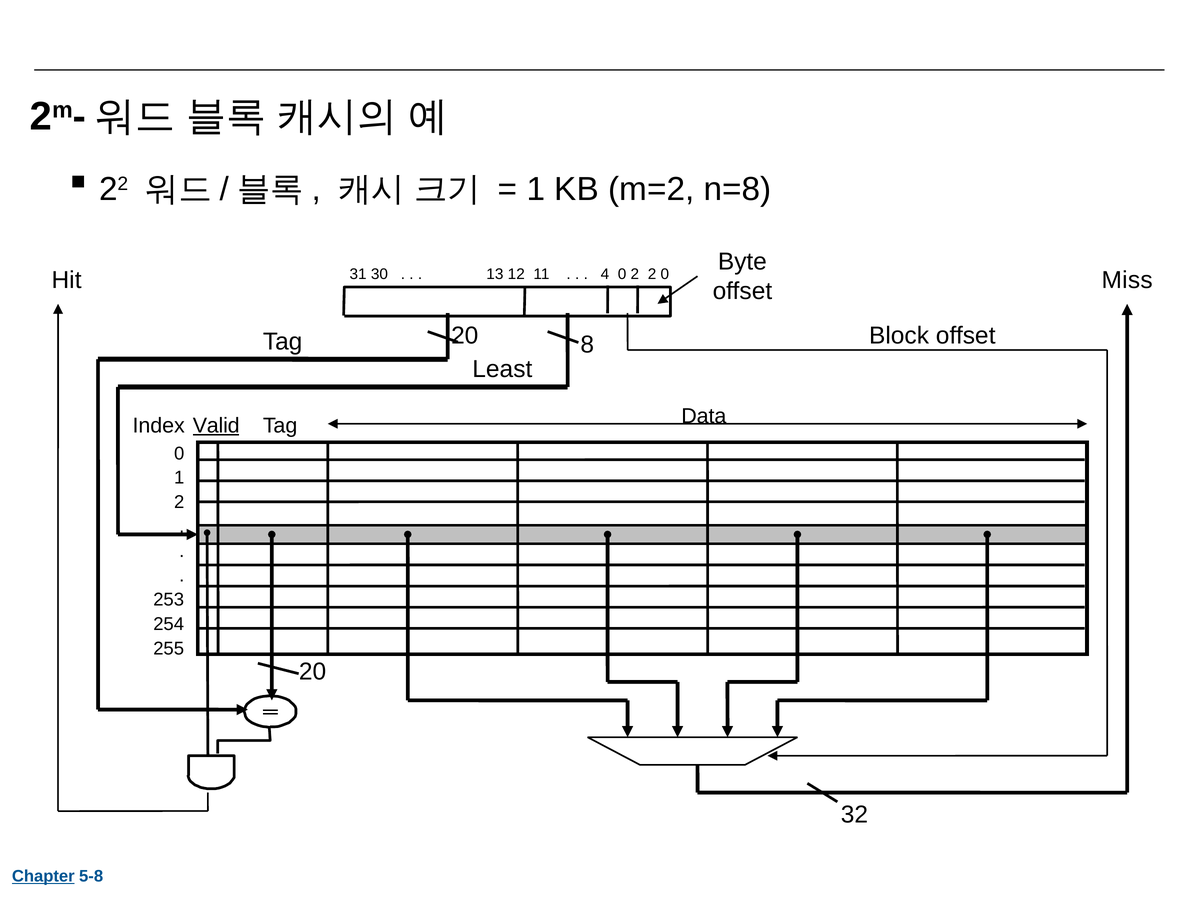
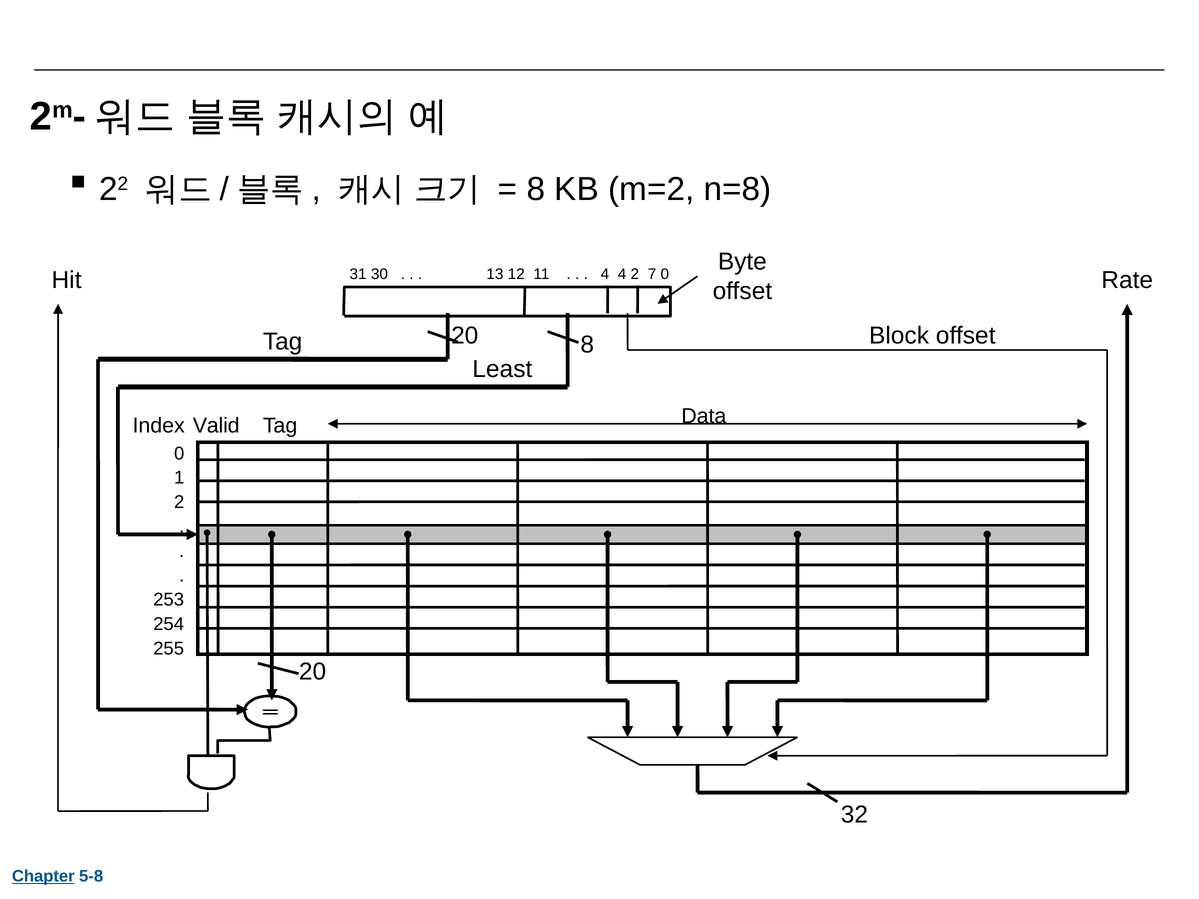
1 at (536, 189): 1 -> 8
4 0: 0 -> 4
2 2: 2 -> 7
Miss: Miss -> Rate
Valid underline: present -> none
